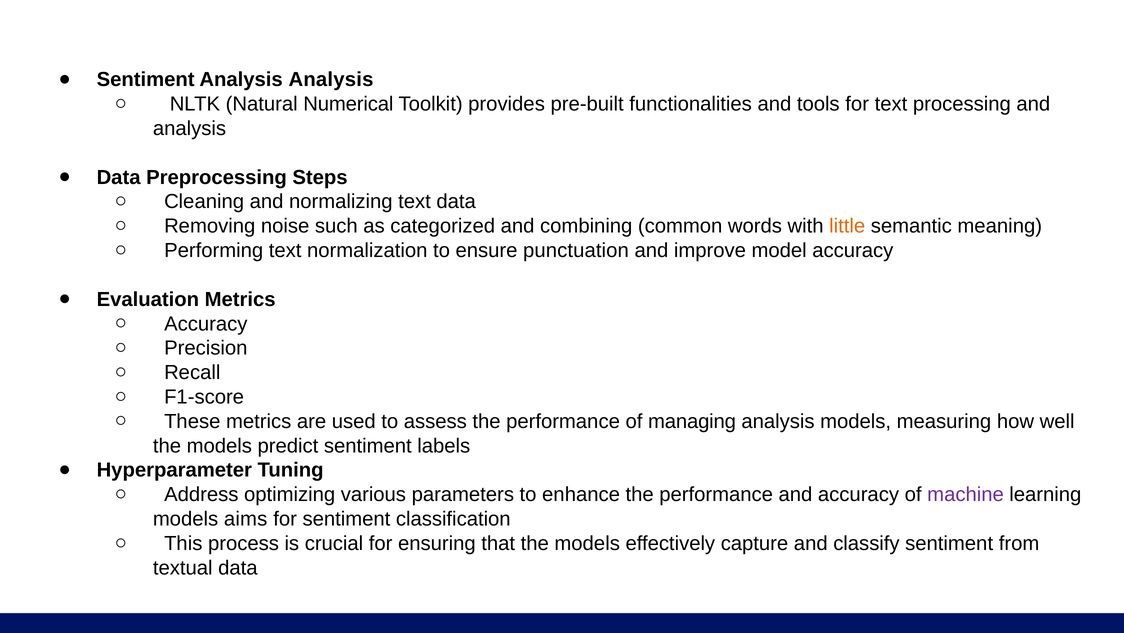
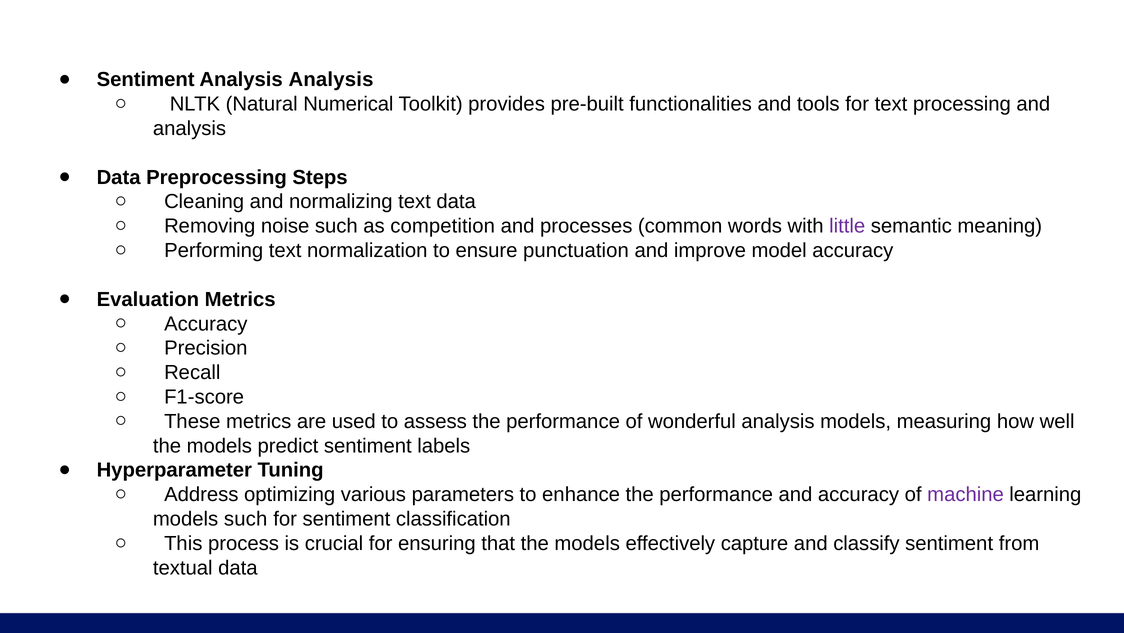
categorized: categorized -> competition
combining: combining -> processes
little colour: orange -> purple
managing: managing -> wonderful
models aims: aims -> such
